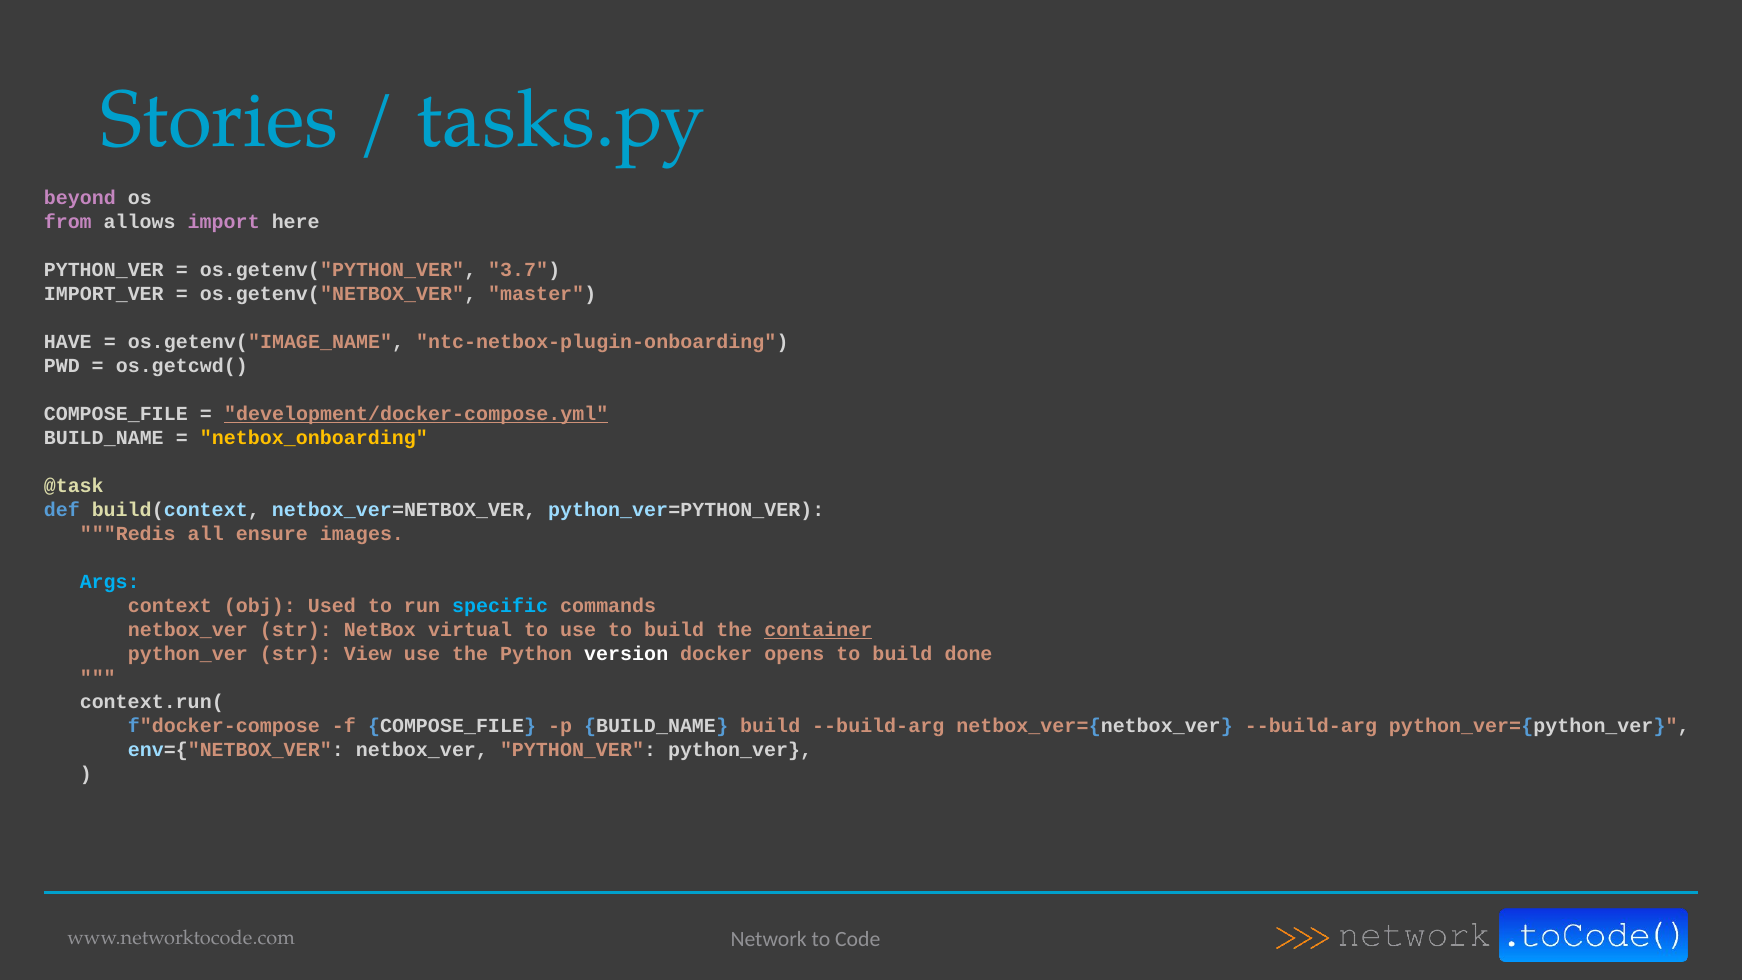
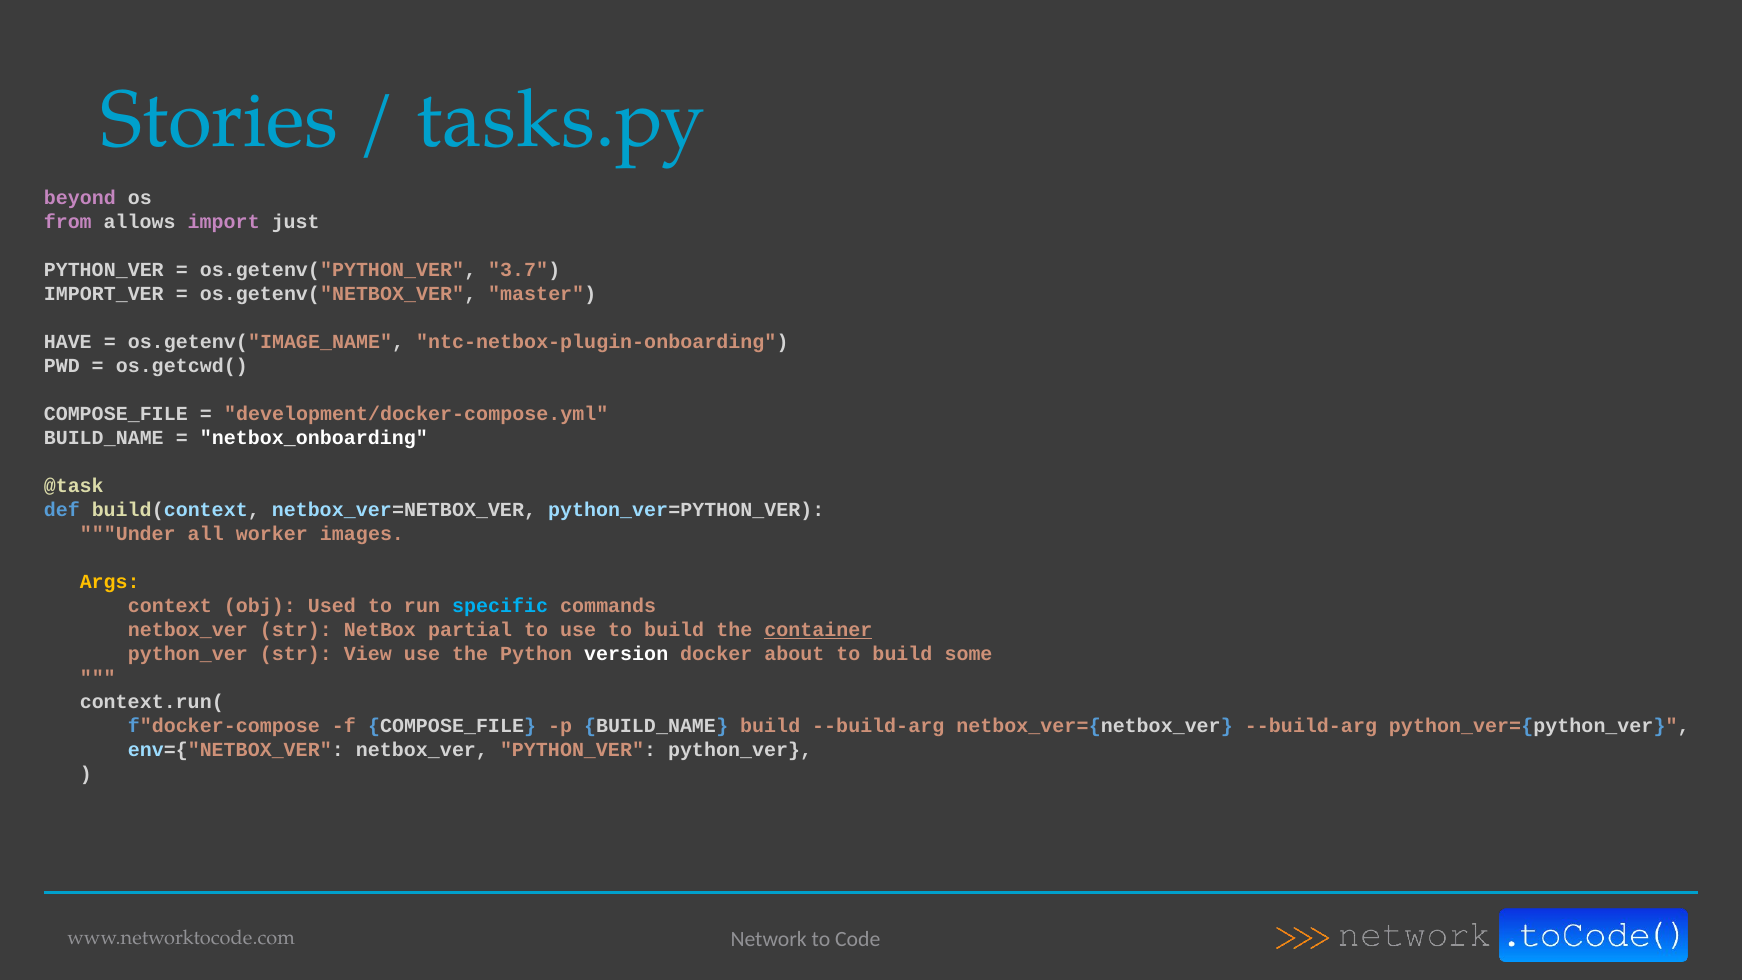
here: here -> just
development/docker-compose.yml underline: present -> none
netbox_onboarding colour: yellow -> white
Redis: Redis -> Under
ensure: ensure -> worker
Args colour: light blue -> yellow
virtual: virtual -> partial
opens: opens -> about
done: done -> some
